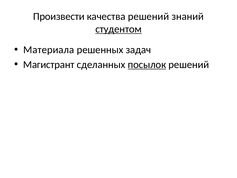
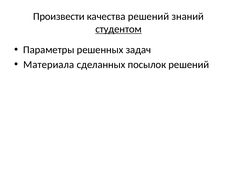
Материала: Материала -> Параметры
Магистрант: Магистрант -> Материала
посылок underline: present -> none
